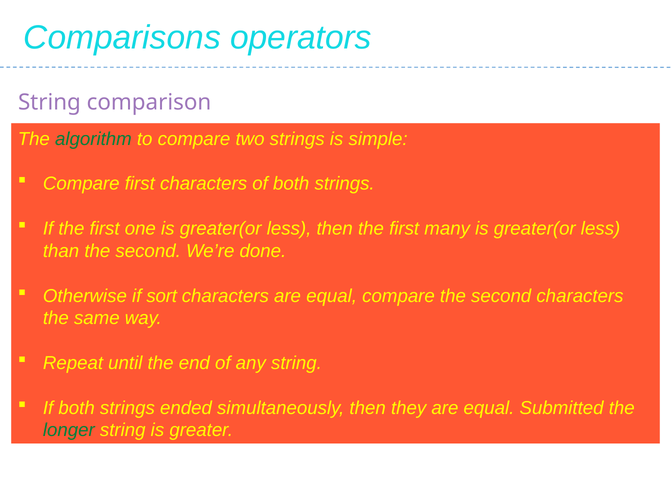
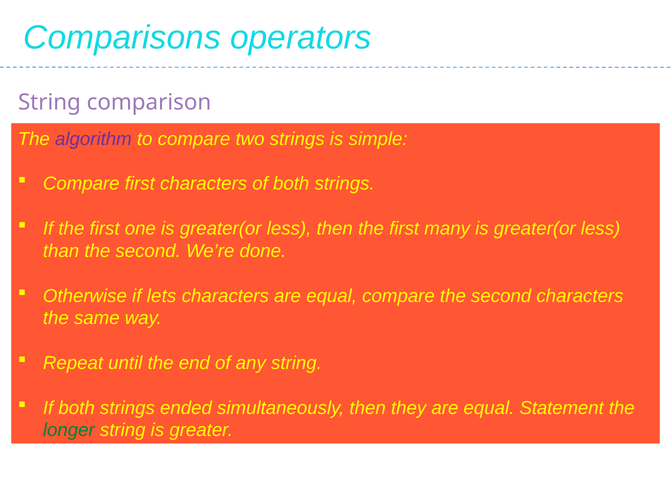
algorithm colour: green -> purple
sort: sort -> lets
Submitted: Submitted -> Statement
